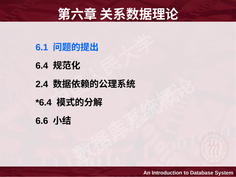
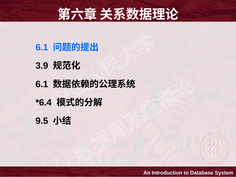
6.4: 6.4 -> 3.9
2.4 at (42, 84): 2.4 -> 6.1
6.6: 6.6 -> 9.5
